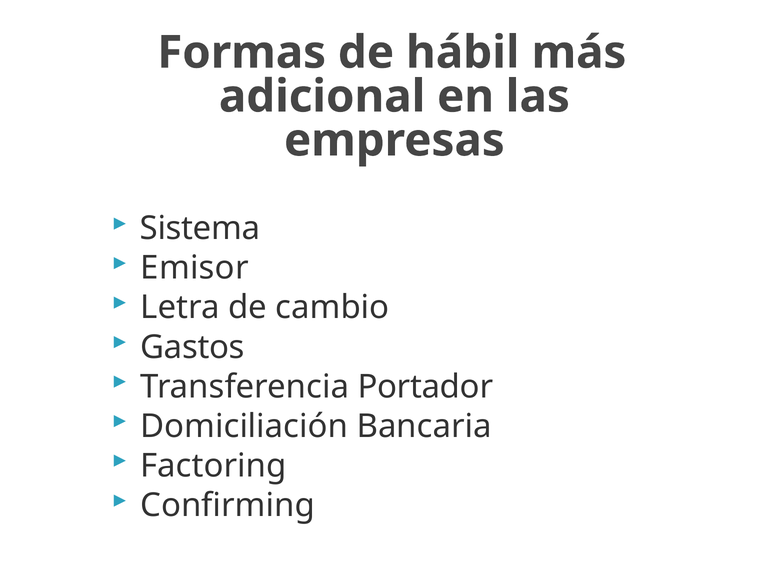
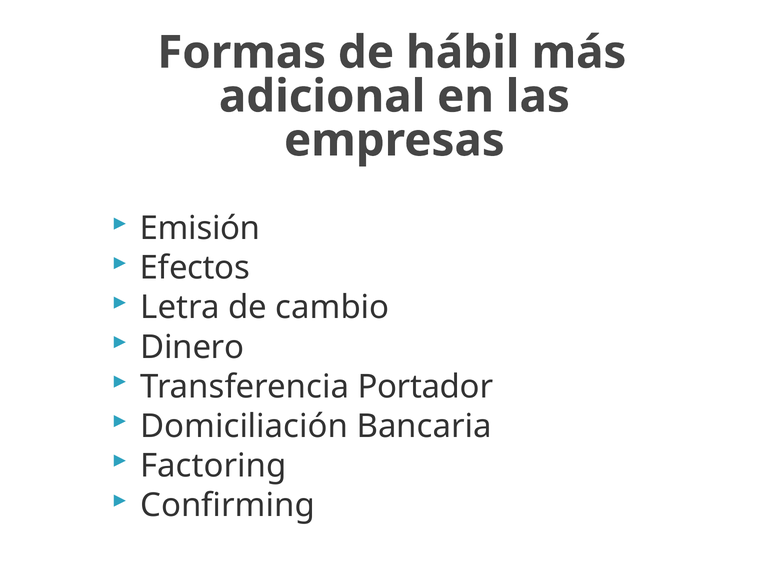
Sistema: Sistema -> Emisión
Emisor: Emisor -> Efectos
Gastos: Gastos -> Dinero
